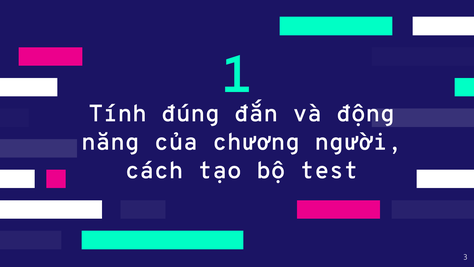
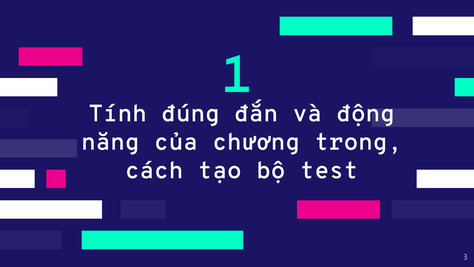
người: người -> trong
